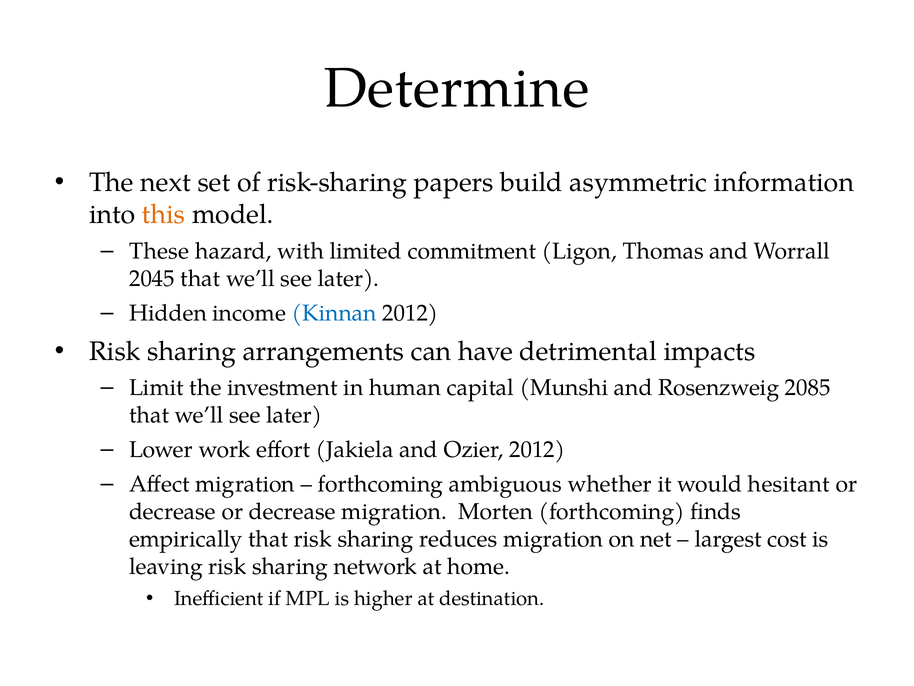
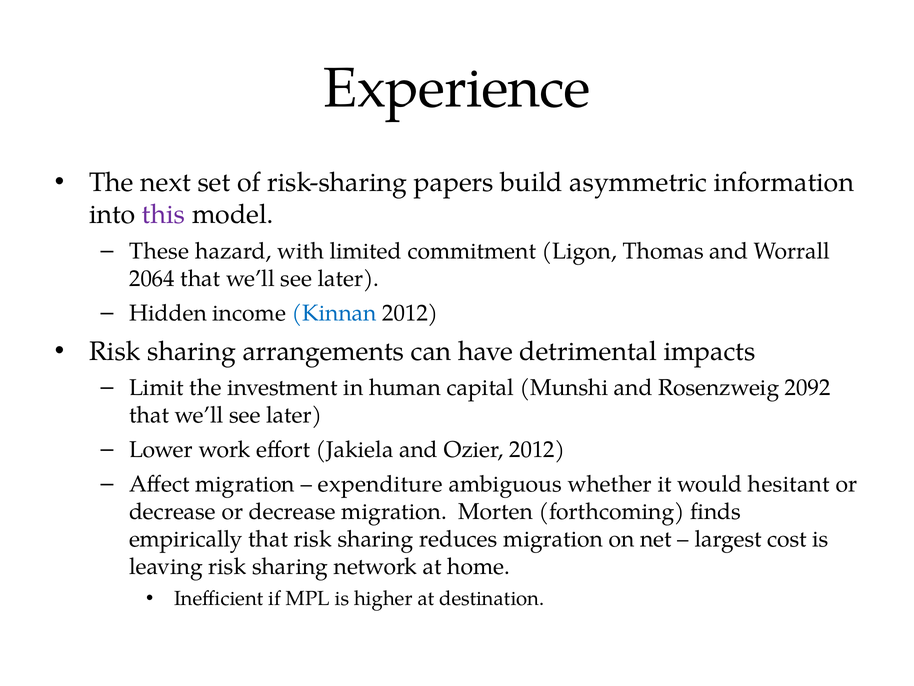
Determine: Determine -> Experience
this colour: orange -> purple
2045: 2045 -> 2064
2085: 2085 -> 2092
forthcoming at (380, 484): forthcoming -> expenditure
